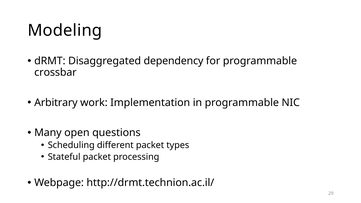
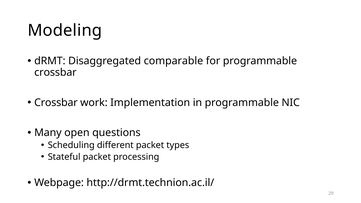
dependency: dependency -> comparable
Arbitrary at (56, 103): Arbitrary -> Crossbar
